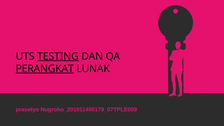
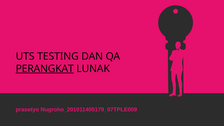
TESTING underline: present -> none
